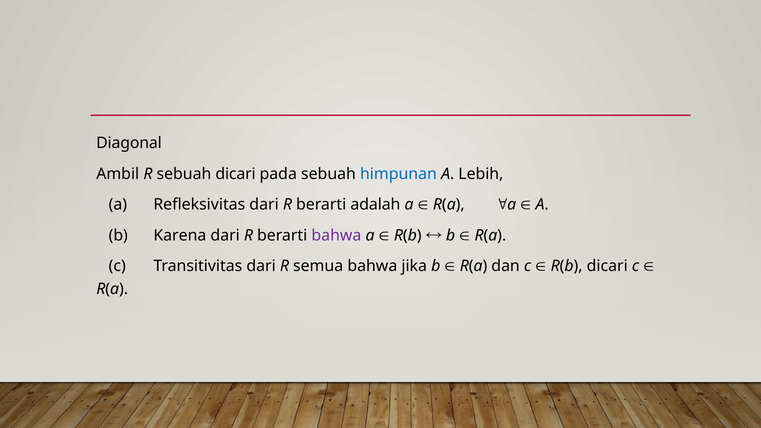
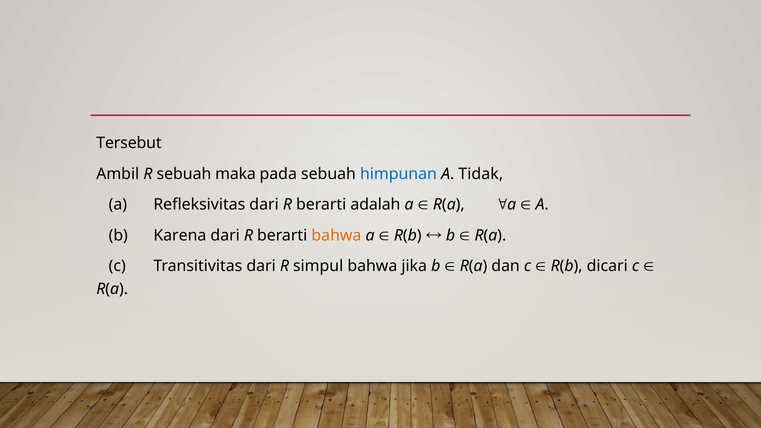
Diagonal: Diagonal -> Tersebut
sebuah dicari: dicari -> maka
Lebih: Lebih -> Tidak
bahwa at (336, 235) colour: purple -> orange
semua: semua -> simpul
